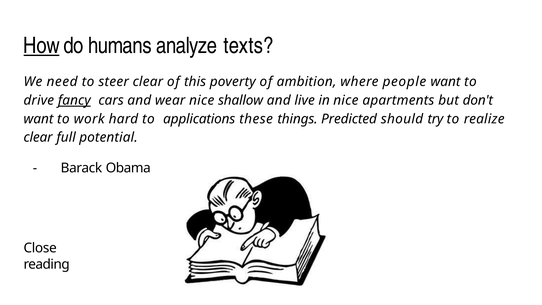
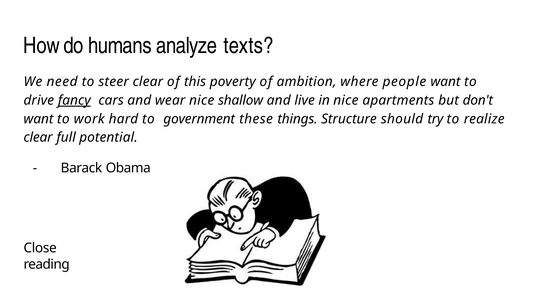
How underline: present -> none
applications: applications -> government
Predicted: Predicted -> Structure
